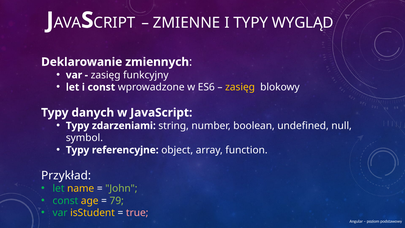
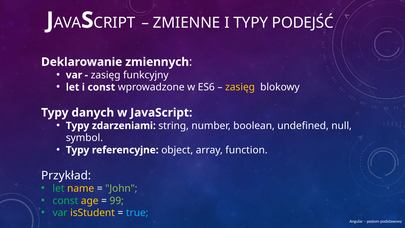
WYGLĄD: WYGLĄD -> PODEJŚĆ
79: 79 -> 99
true colour: pink -> light blue
